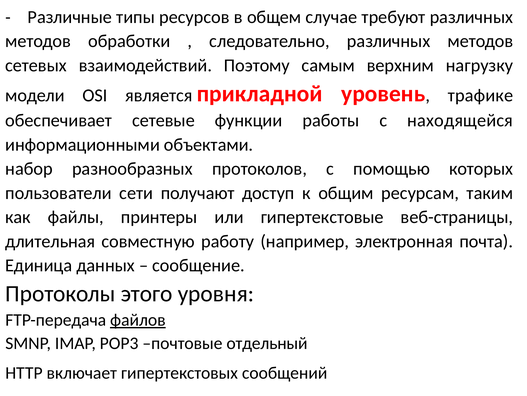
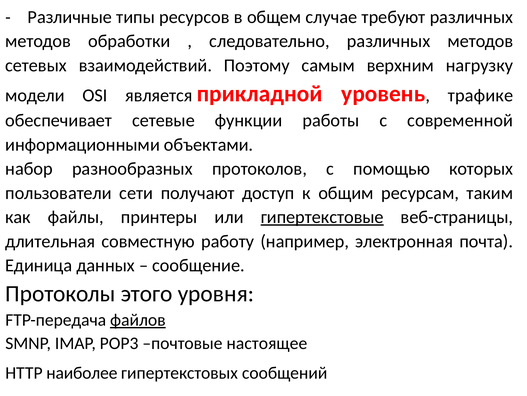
находящейся: находящейся -> современной
гипертекстовые underline: none -> present
отдельный: отдельный -> настоящее
включает: включает -> наиболее
